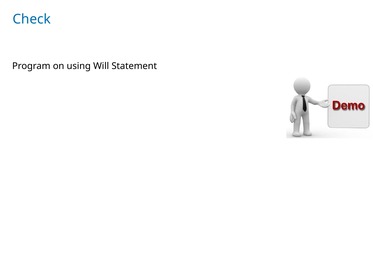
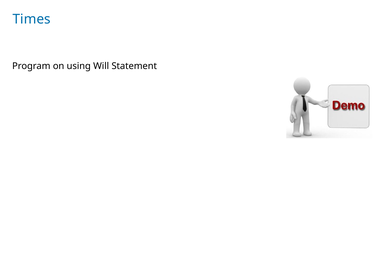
Check: Check -> Times
